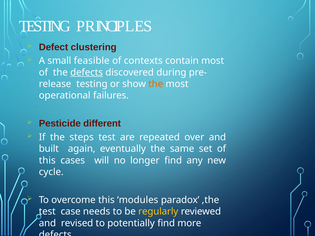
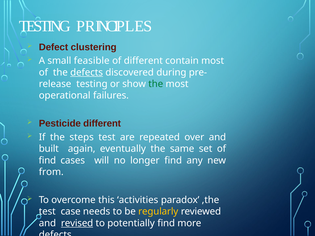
of contexts: contexts -> different
the at (156, 84) colour: orange -> green
this at (47, 161): this -> find
cycle: cycle -> from
modules: modules -> activities
revised underline: none -> present
